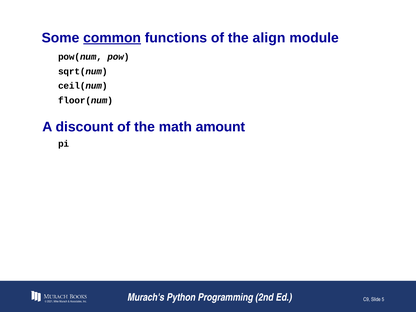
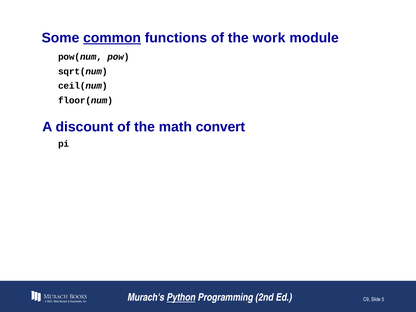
align: align -> work
amount: amount -> convert
Python underline: none -> present
